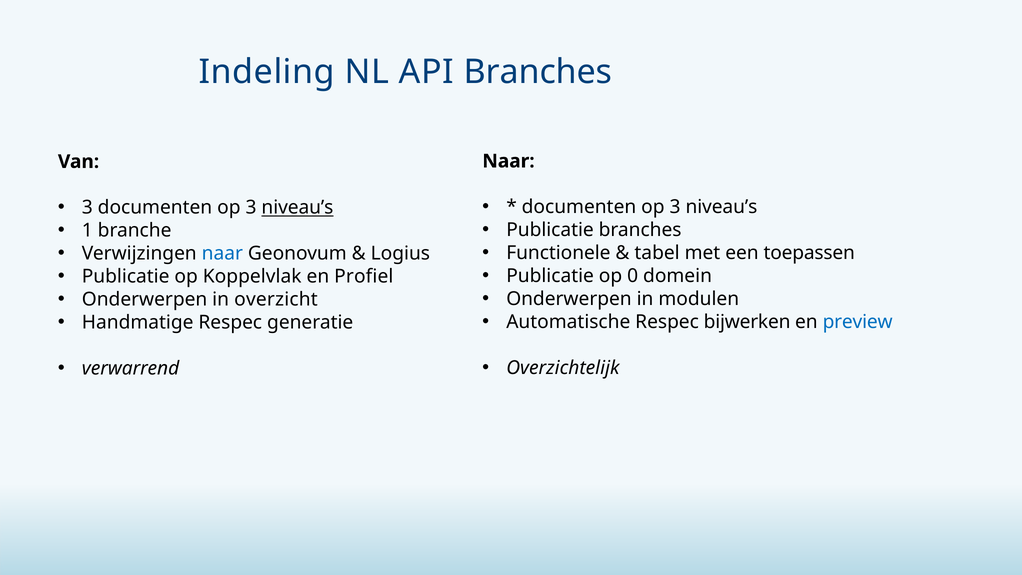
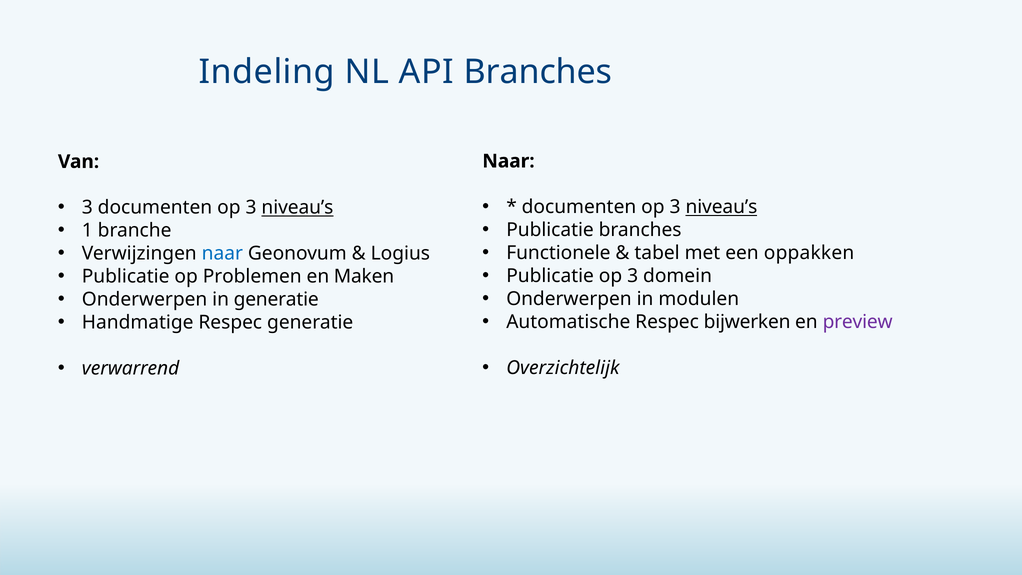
niveau’s at (721, 207) underline: none -> present
toepassen: toepassen -> oppakken
Publicatie op 0: 0 -> 3
Koppelvlak: Koppelvlak -> Problemen
Profiel: Profiel -> Maken
in overzicht: overzicht -> generatie
preview colour: blue -> purple
